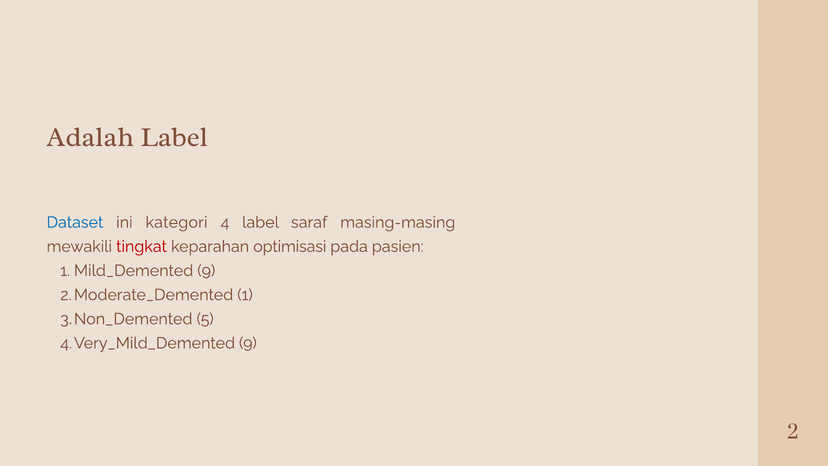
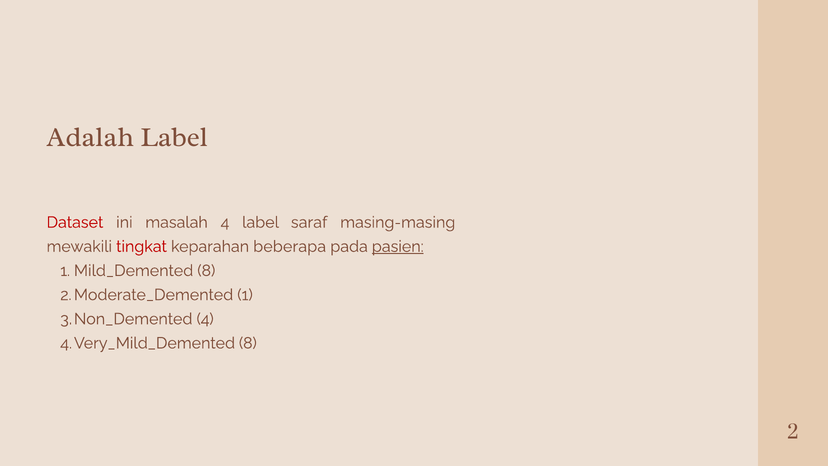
Dataset colour: blue -> red
kategori: kategori -> masalah
optimisasi: optimisasi -> beberapa
pasien underline: none -> present
9 at (206, 271): 9 -> 8
5 at (205, 319): 5 -> 4
9 at (248, 343): 9 -> 8
